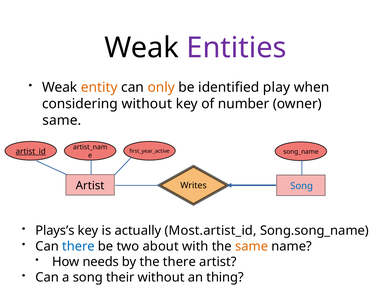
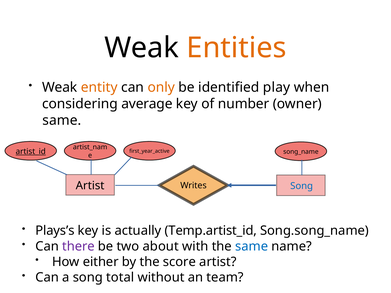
Entities colour: purple -> orange
considering without: without -> average
Most.artist_id: Most.artist_id -> Temp.artist_id
there at (78, 246) colour: blue -> purple
same at (252, 246) colour: orange -> blue
needs: needs -> either
the there: there -> score
their: their -> total
thing: thing -> team
